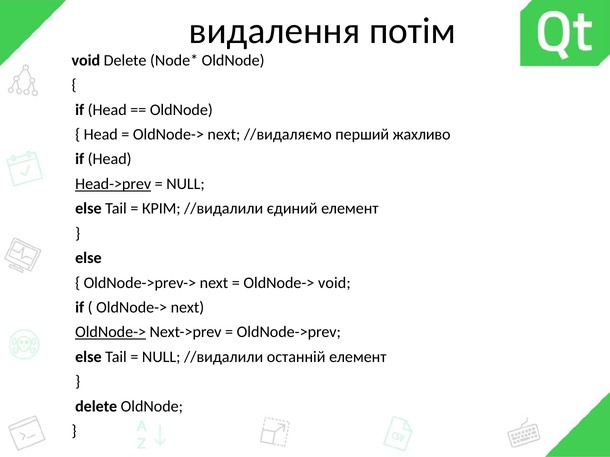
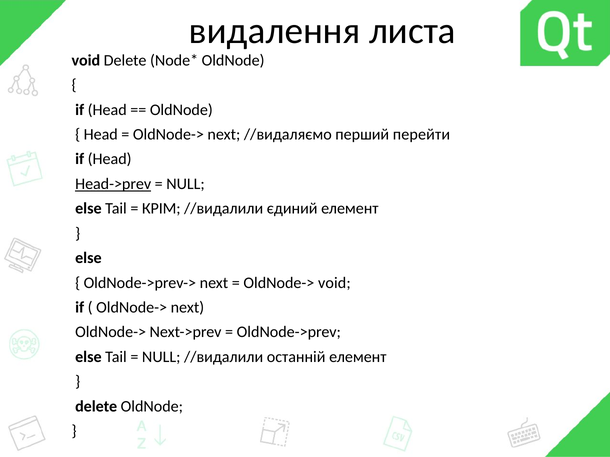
потім: потім -> листа
жахливо: жахливо -> перейти
OldNode-> at (111, 333) underline: present -> none
